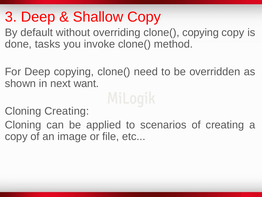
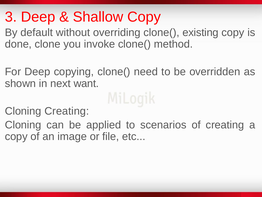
clone( copying: copying -> existing
tasks: tasks -> clone
